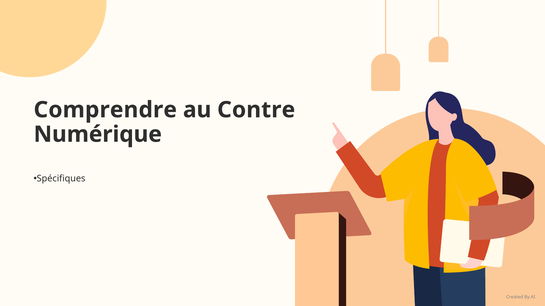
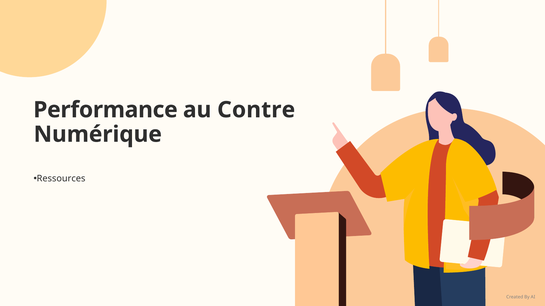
Comprendre: Comprendre -> Performance
Spécifiques: Spécifiques -> Ressources
